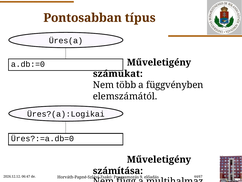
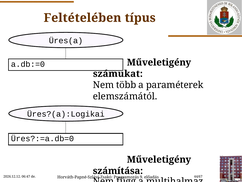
Pontosabban: Pontosabban -> Feltételében
függvényben: függvényben -> paraméterek
